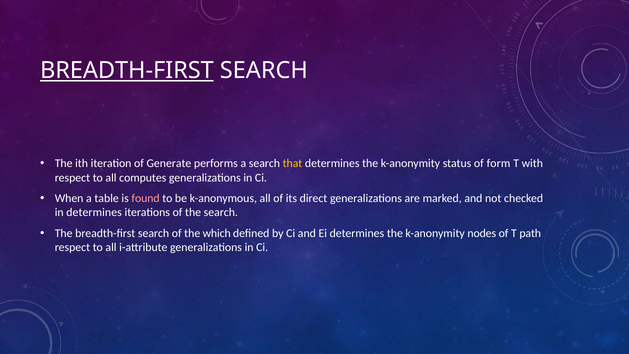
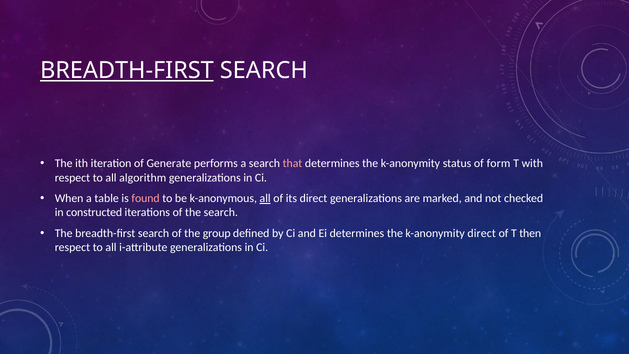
that colour: yellow -> pink
computes: computes -> algorithm
all at (265, 198) underline: none -> present
in determines: determines -> constructed
which: which -> group
k-anonymity nodes: nodes -> direct
path: path -> then
